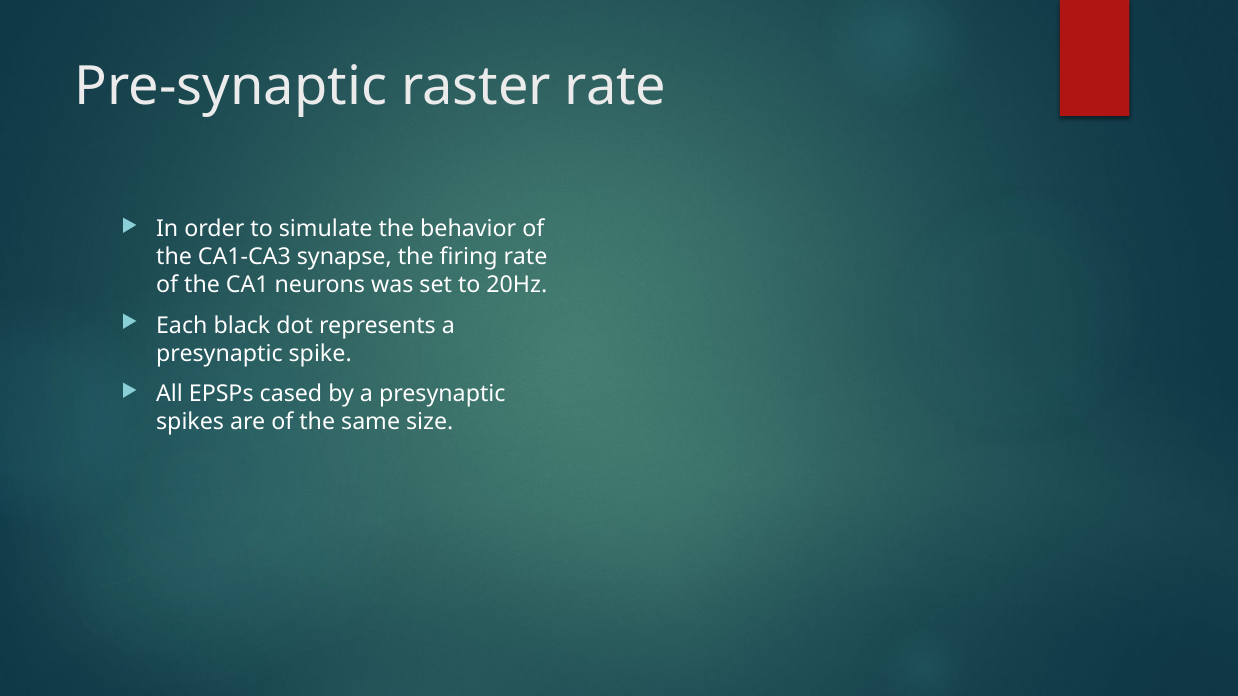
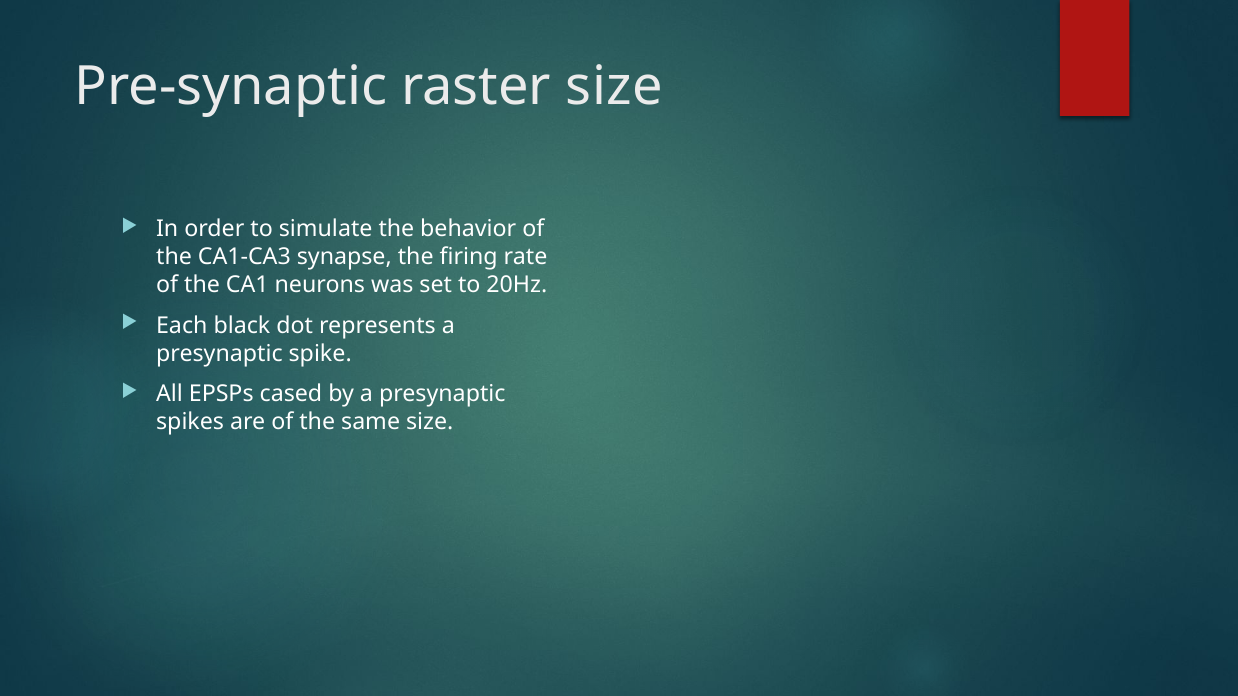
raster rate: rate -> size
